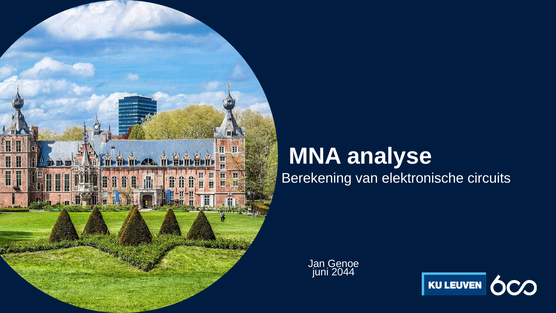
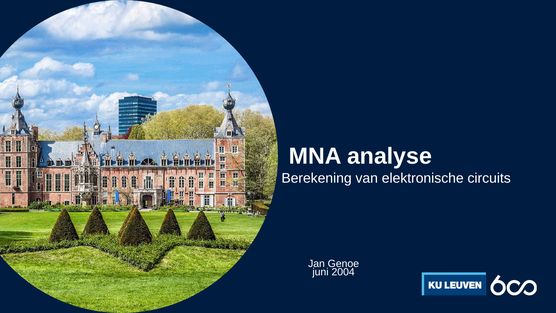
2044: 2044 -> 2004
